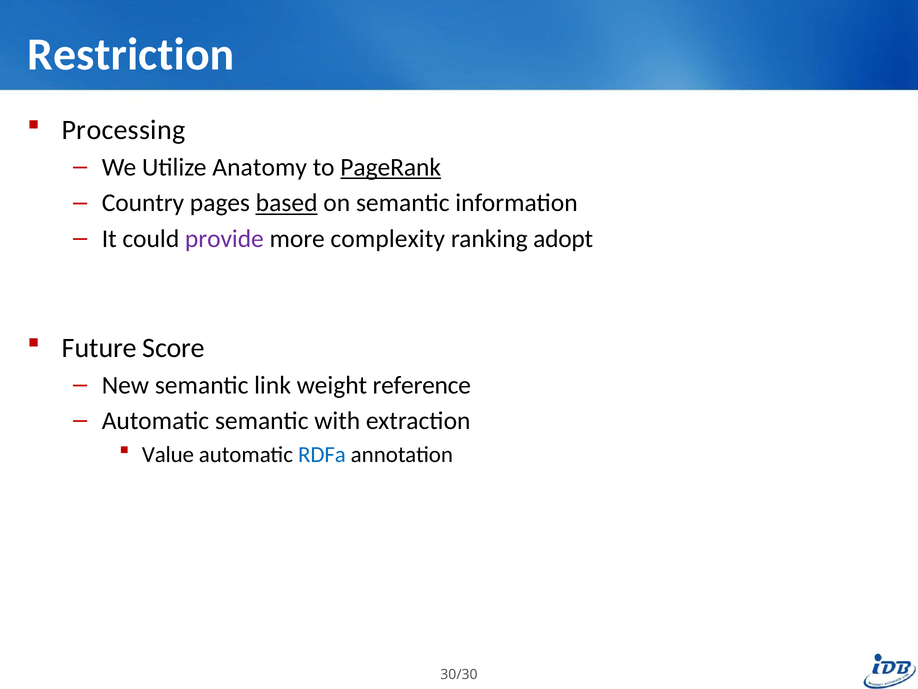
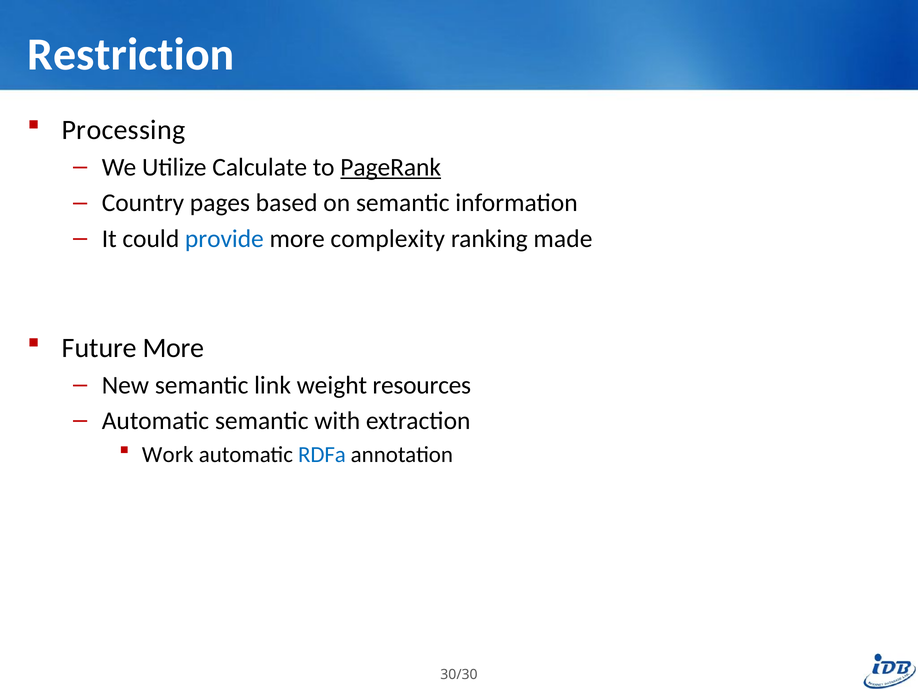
Anatomy: Anatomy -> Calculate
based underline: present -> none
provide colour: purple -> blue
adopt: adopt -> made
Future Score: Score -> More
reference: reference -> resources
Value: Value -> Work
